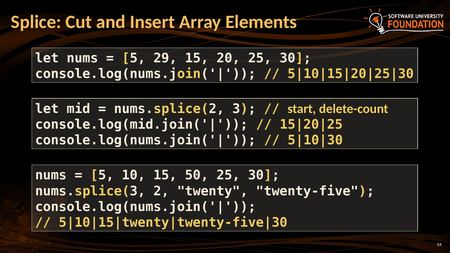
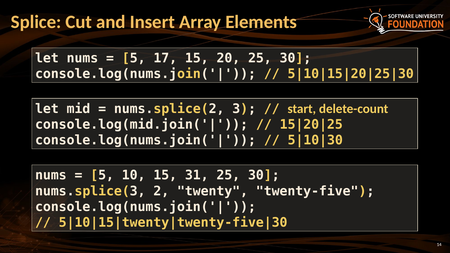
29: 29 -> 17
50: 50 -> 31
